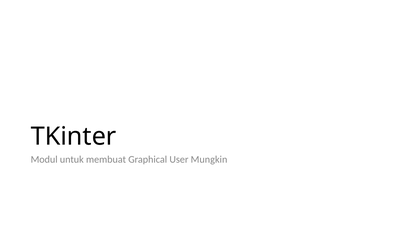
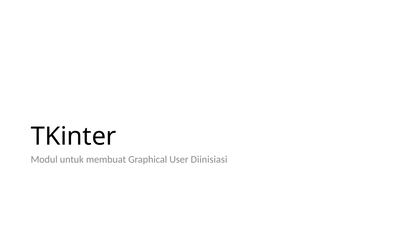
Mungkin: Mungkin -> Diinisiasi
